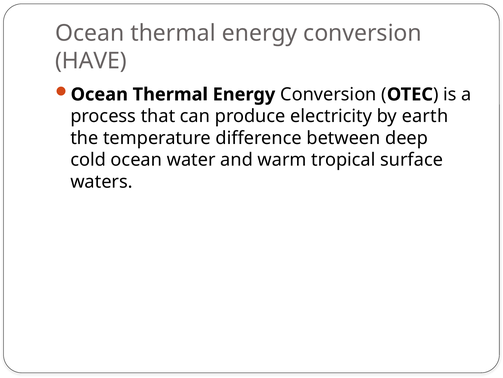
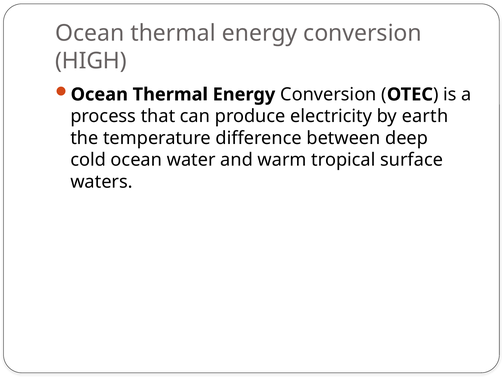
HAVE: HAVE -> HIGH
